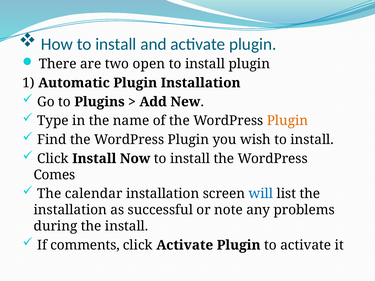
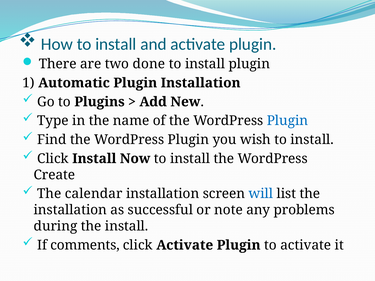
open: open -> done
Plugin at (287, 121) colour: orange -> blue
Comes: Comes -> Create
